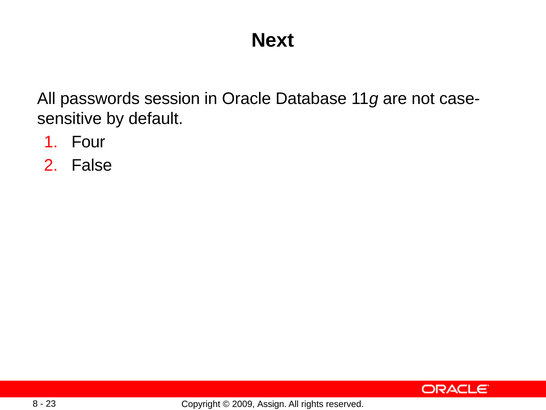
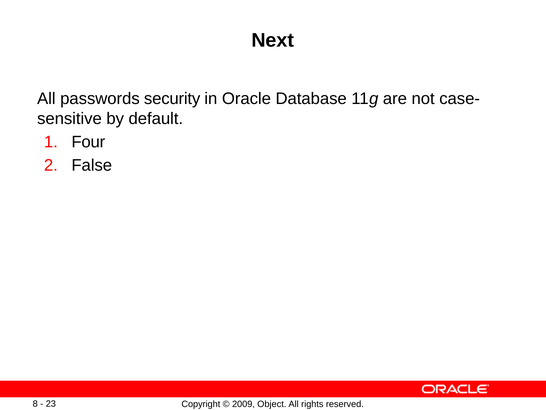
session: session -> security
Assign: Assign -> Object
